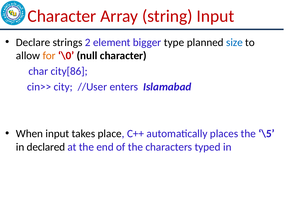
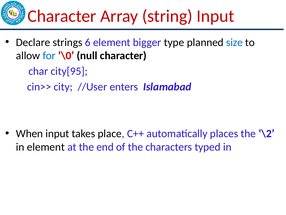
2: 2 -> 6
for colour: orange -> blue
city[86: city[86 -> city[95
\5: \5 -> \2
in declared: declared -> element
